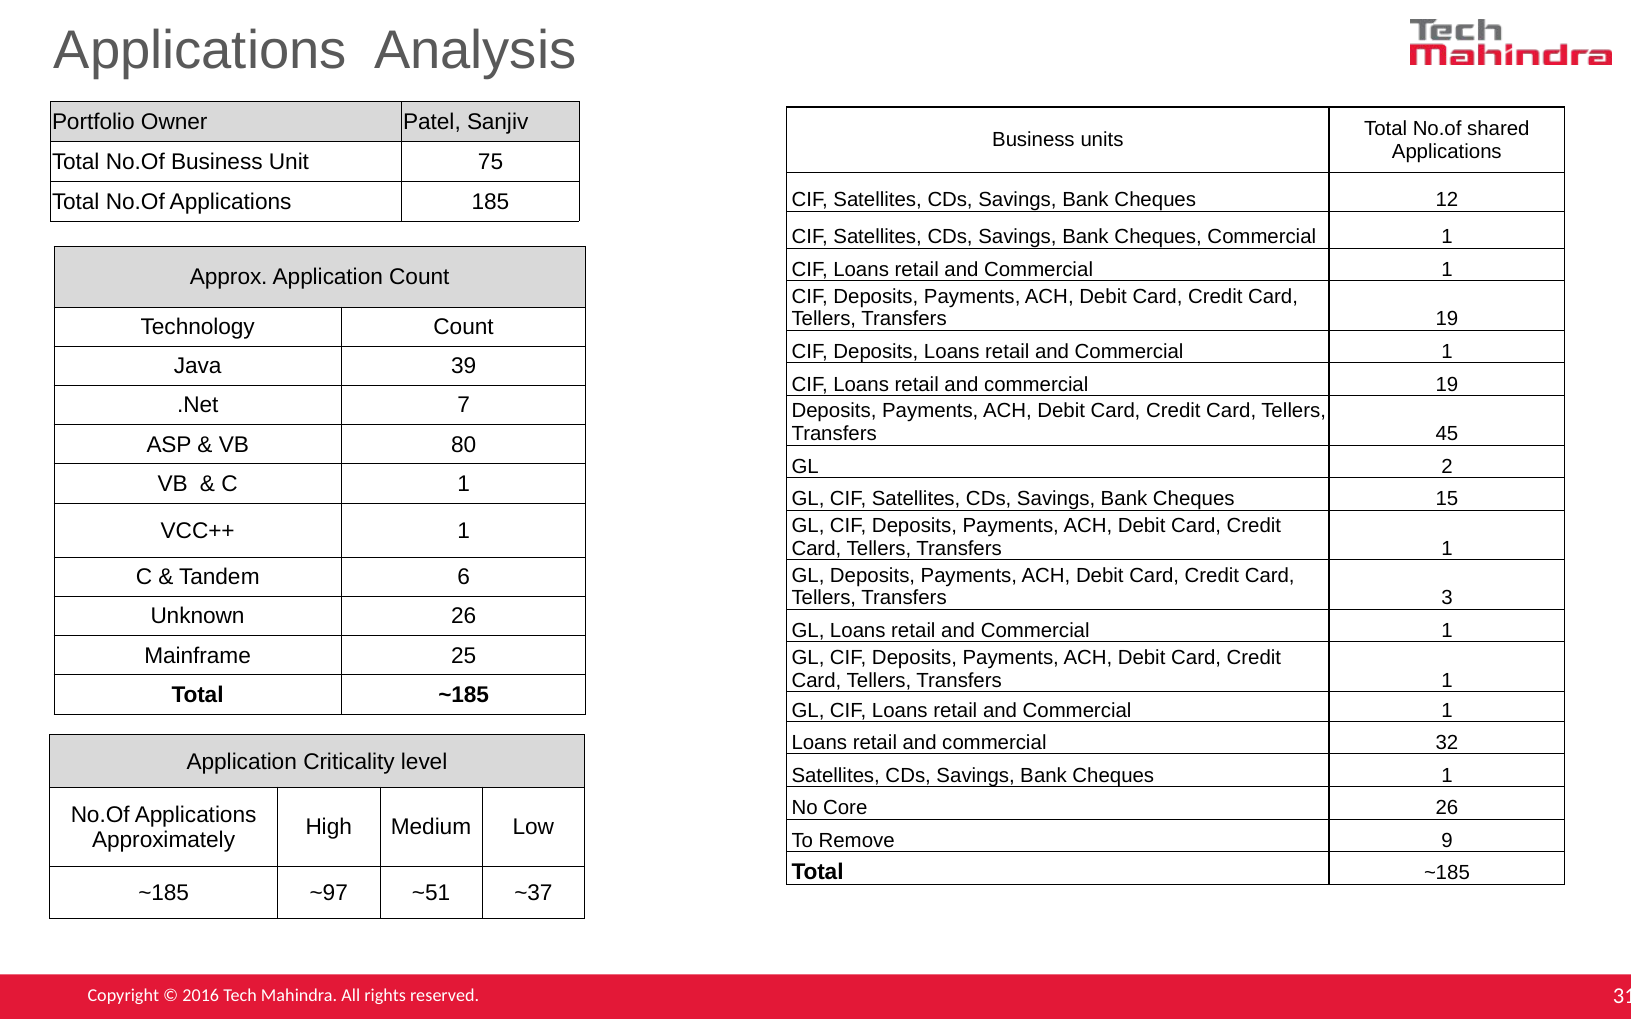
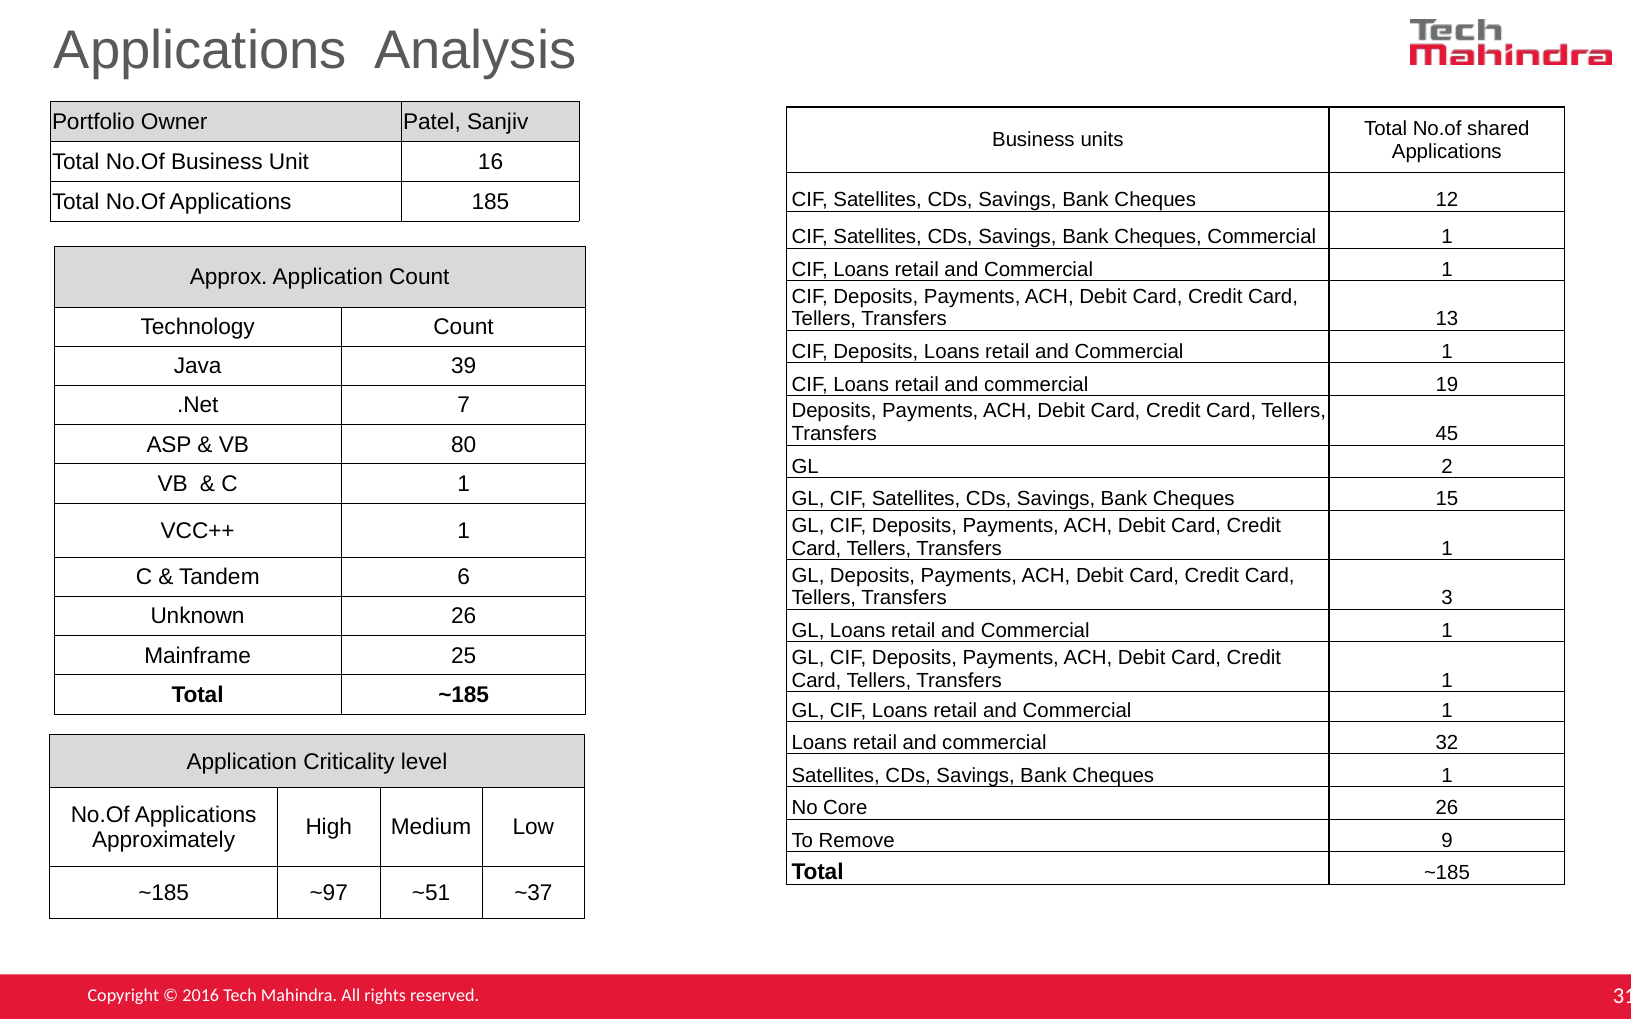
75: 75 -> 16
Transfers 19: 19 -> 13
